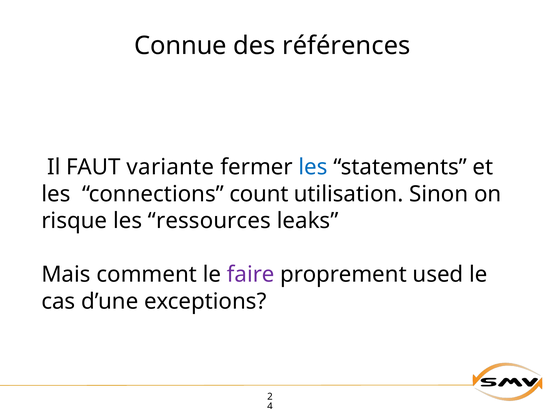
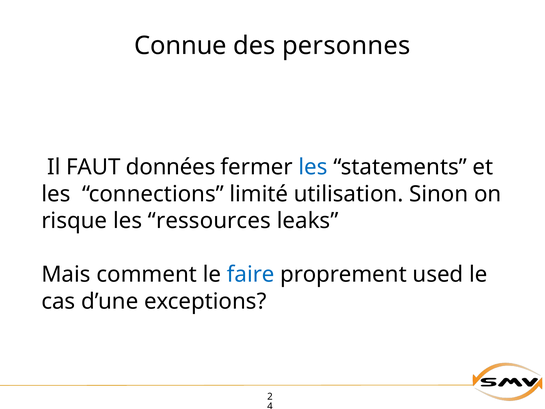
références: références -> personnes
variante: variante -> données
count: count -> limité
faire colour: purple -> blue
